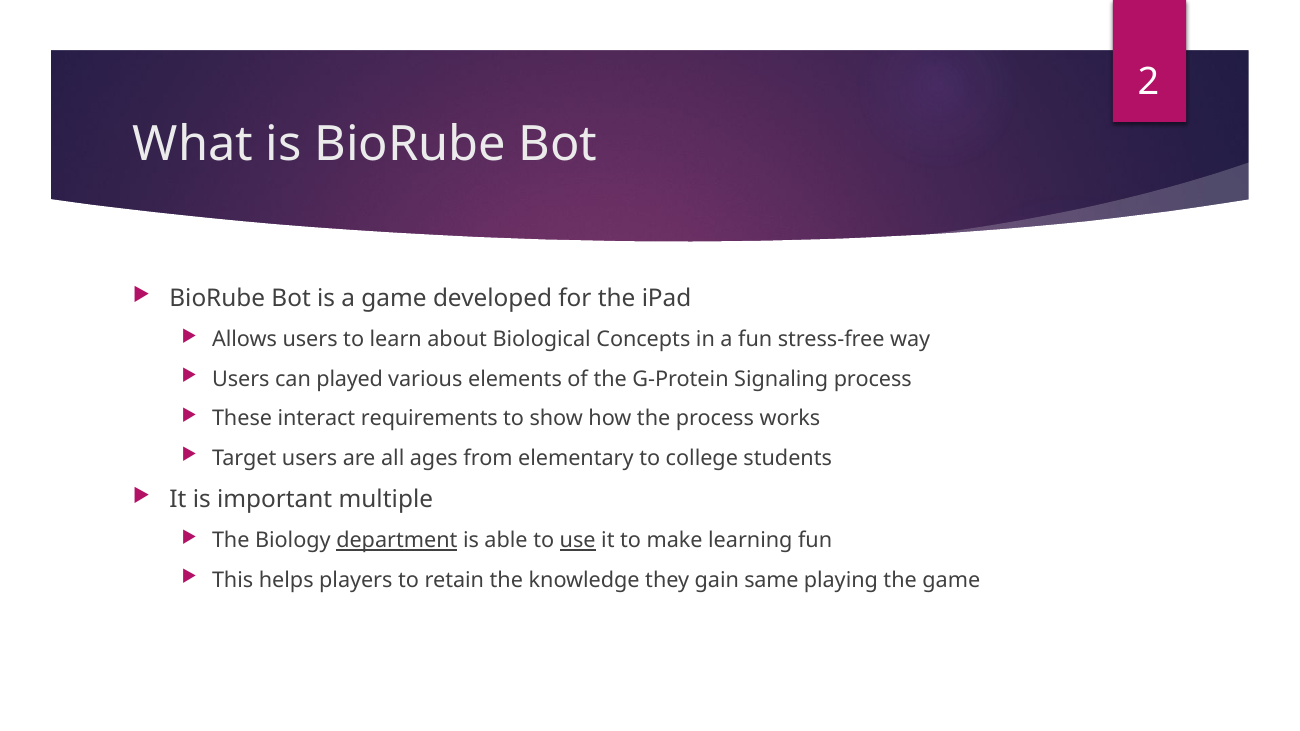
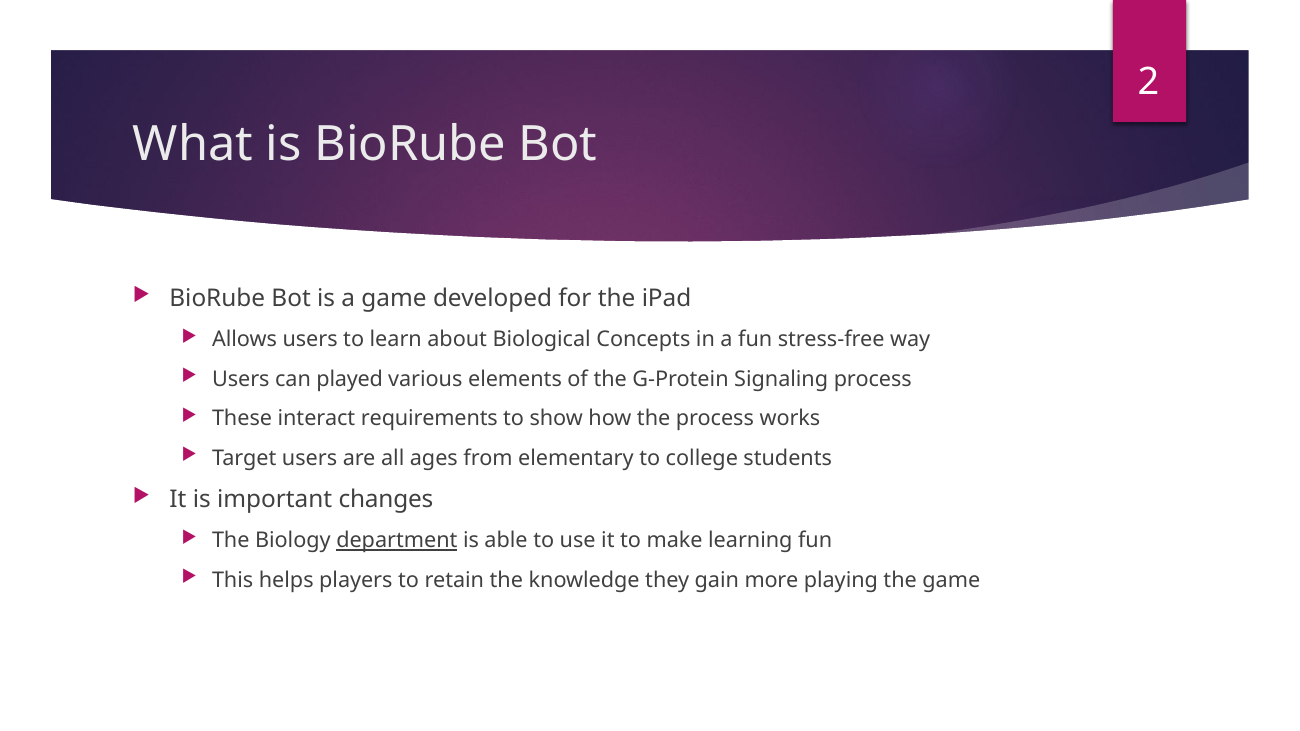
multiple: multiple -> changes
use underline: present -> none
same: same -> more
